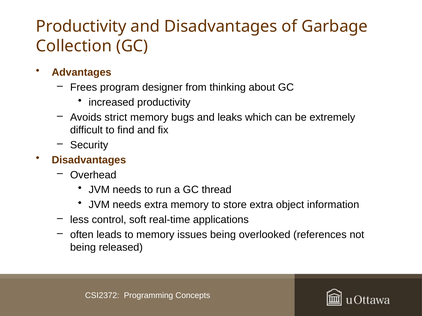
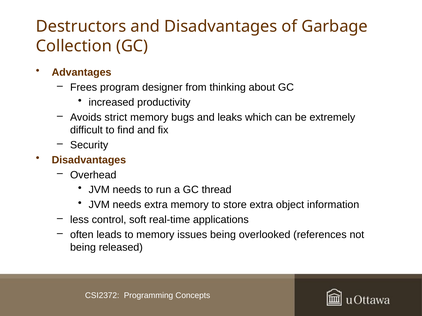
Productivity at (81, 26): Productivity -> Destructors
